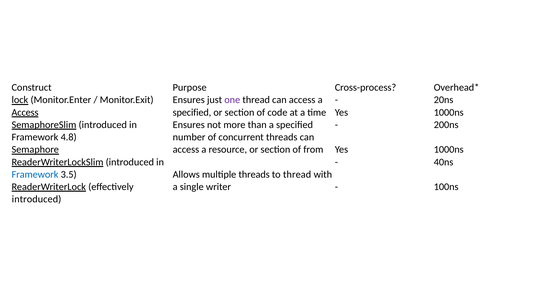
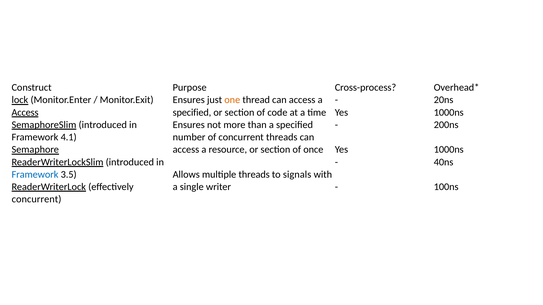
one colour: purple -> orange
4.8: 4.8 -> 4.1
from: from -> once
to thread: thread -> signals
introduced at (37, 200): introduced -> concurrent
